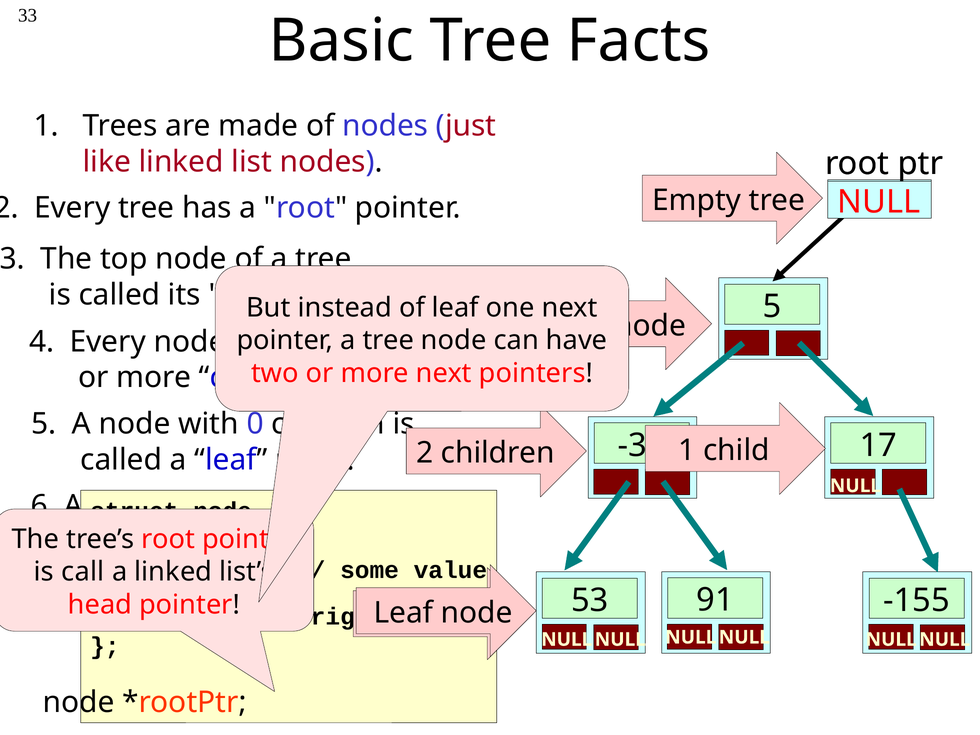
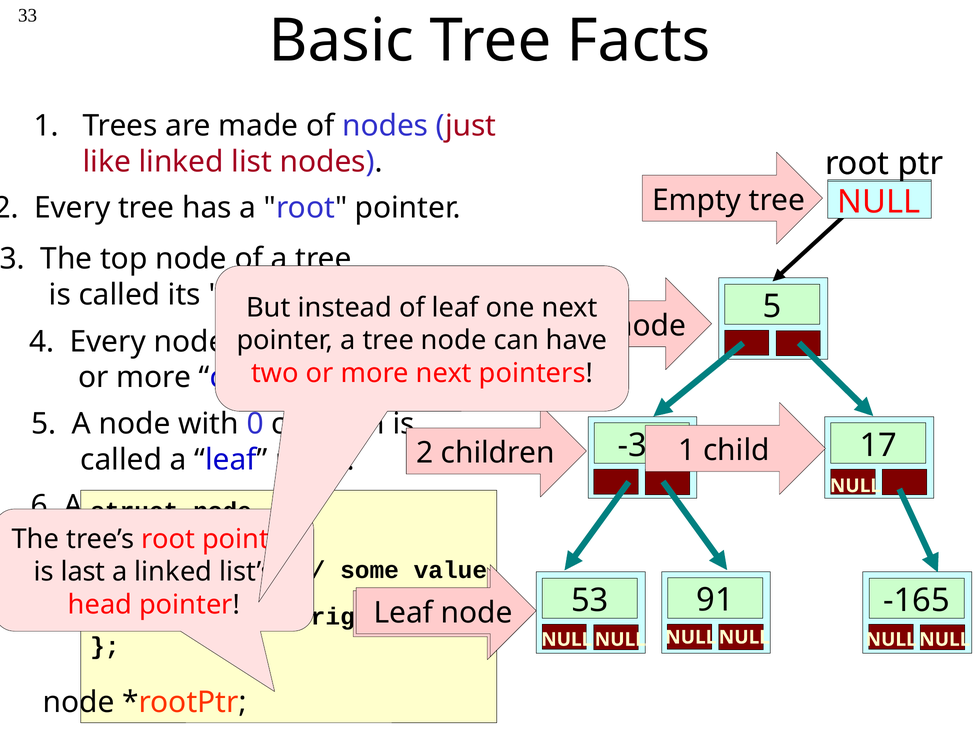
call: call -> last
-155: -155 -> -165
